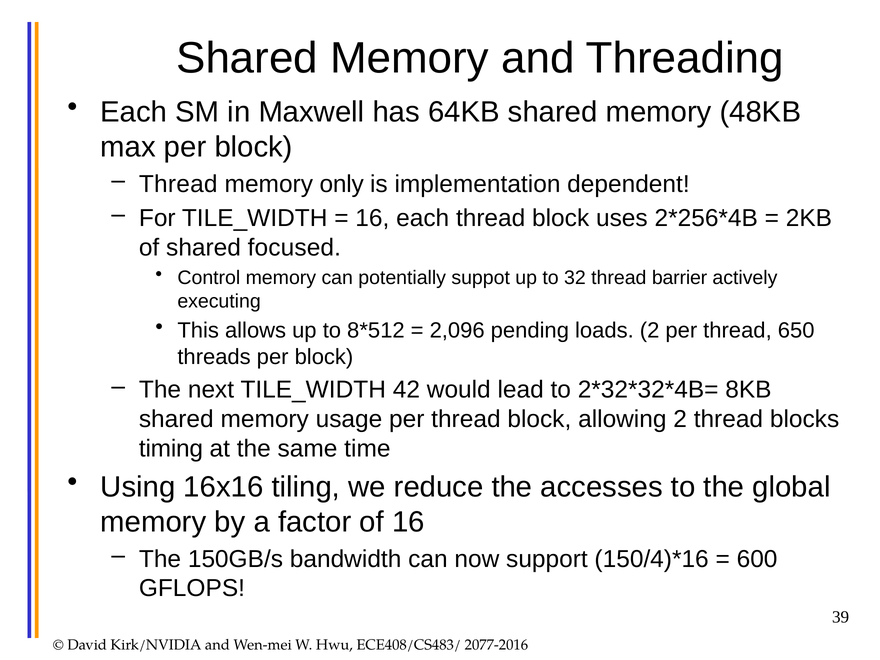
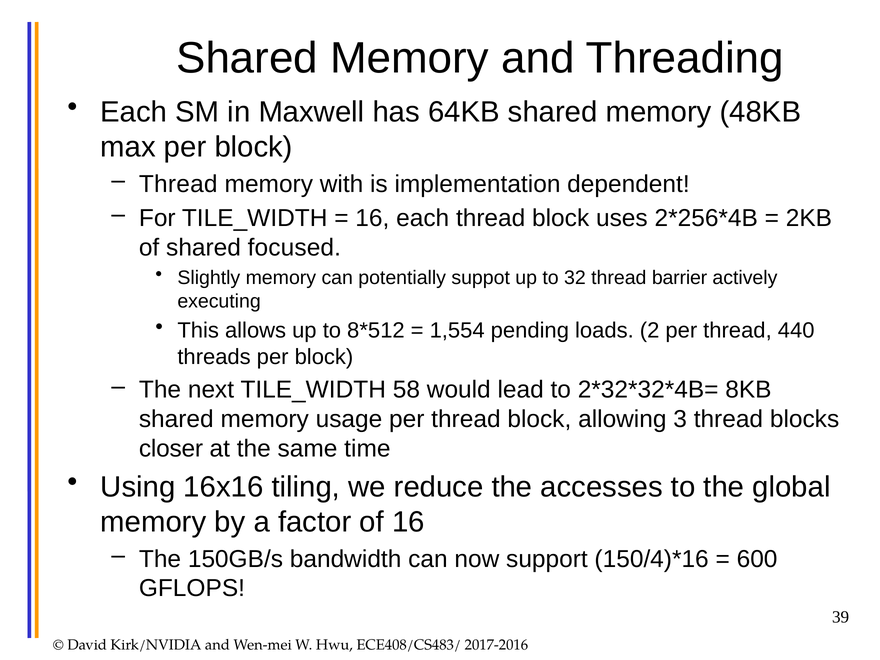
only: only -> with
Control: Control -> Slightly
2,096: 2,096 -> 1,554
650: 650 -> 440
42: 42 -> 58
allowing 2: 2 -> 3
timing: timing -> closer
2077-2016: 2077-2016 -> 2017-2016
